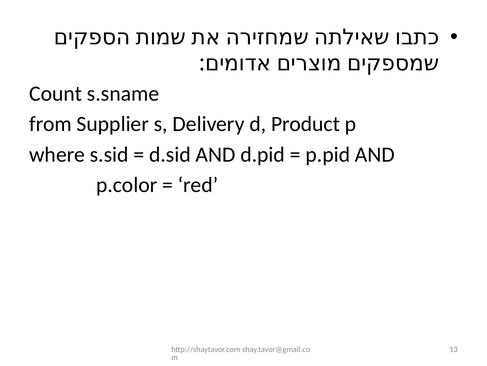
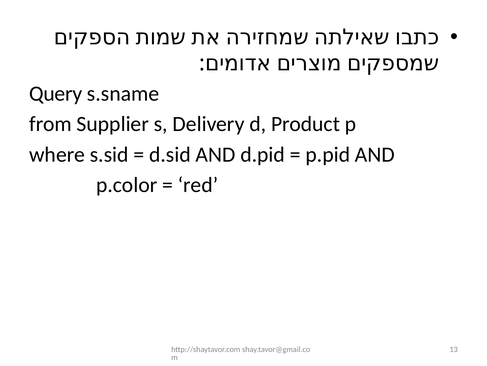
Count: Count -> Query
